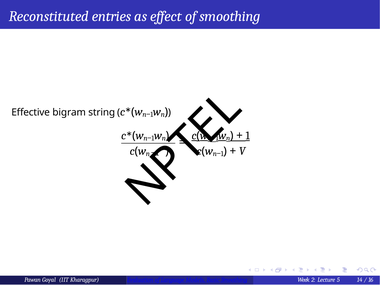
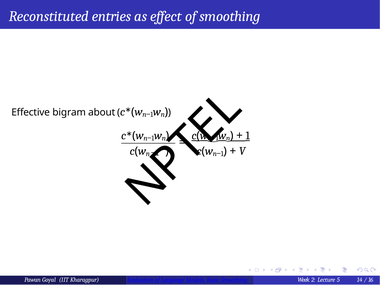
string: string -> about
